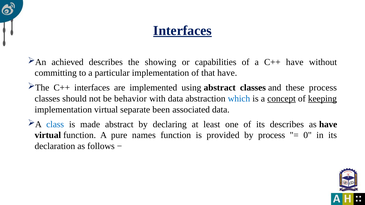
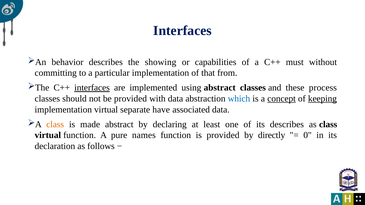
Interfaces at (182, 31) underline: present -> none
achieved: achieved -> behavior
C++ have: have -> must
that have: have -> from
interfaces at (92, 88) underline: none -> present
be behavior: behavior -> provided
been: been -> have
class at (55, 124) colour: blue -> orange
as have: have -> class
by process: process -> directly
